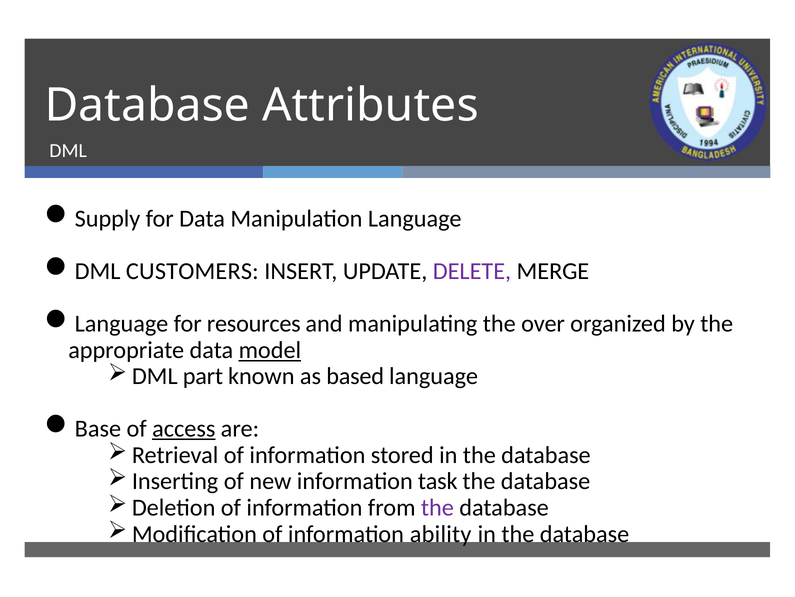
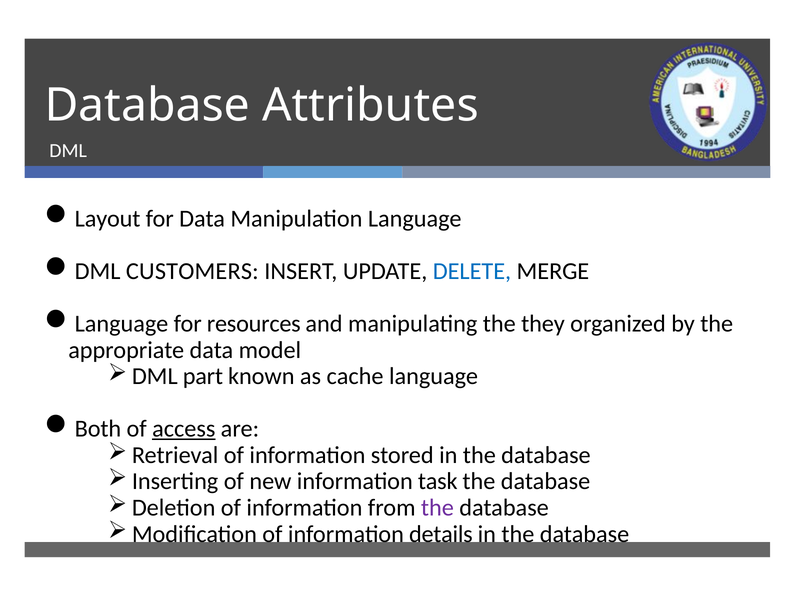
Supply: Supply -> Layout
DELETE colour: purple -> blue
over: over -> they
model underline: present -> none
based: based -> cache
Base: Base -> Both
ability: ability -> details
